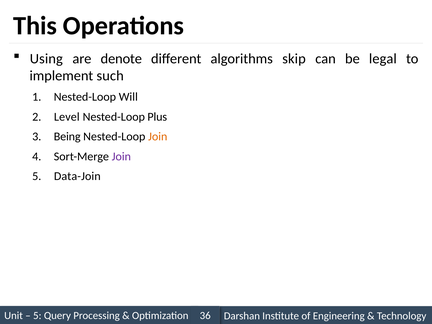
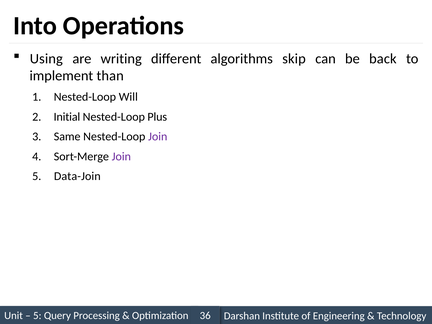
This: This -> Into
denote: denote -> writing
legal: legal -> back
such: such -> than
Level: Level -> Initial
Being: Being -> Same
Join at (158, 137) colour: orange -> purple
